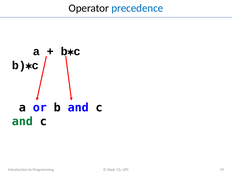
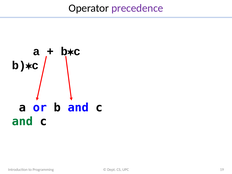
precedence colour: blue -> purple
